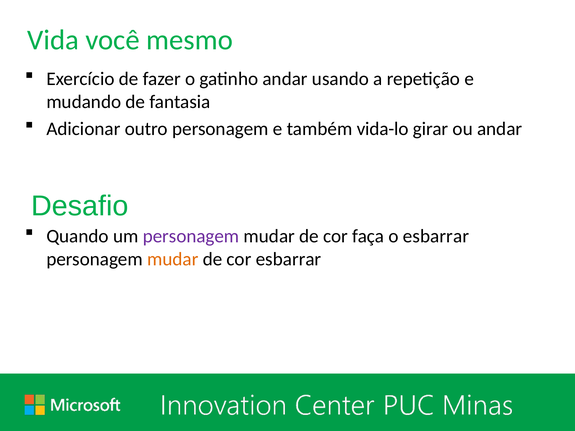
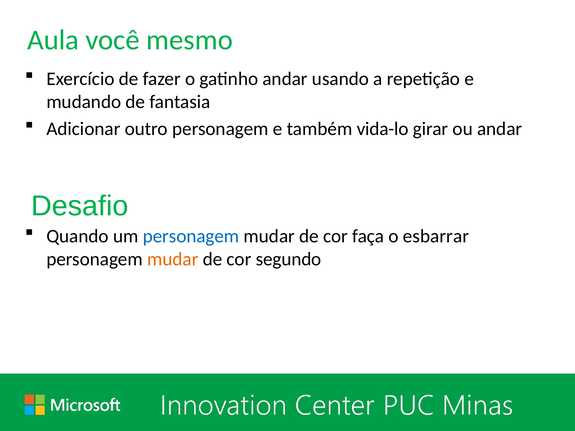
Vida: Vida -> Aula
personagem at (191, 236) colour: purple -> blue
cor esbarrar: esbarrar -> segundo
